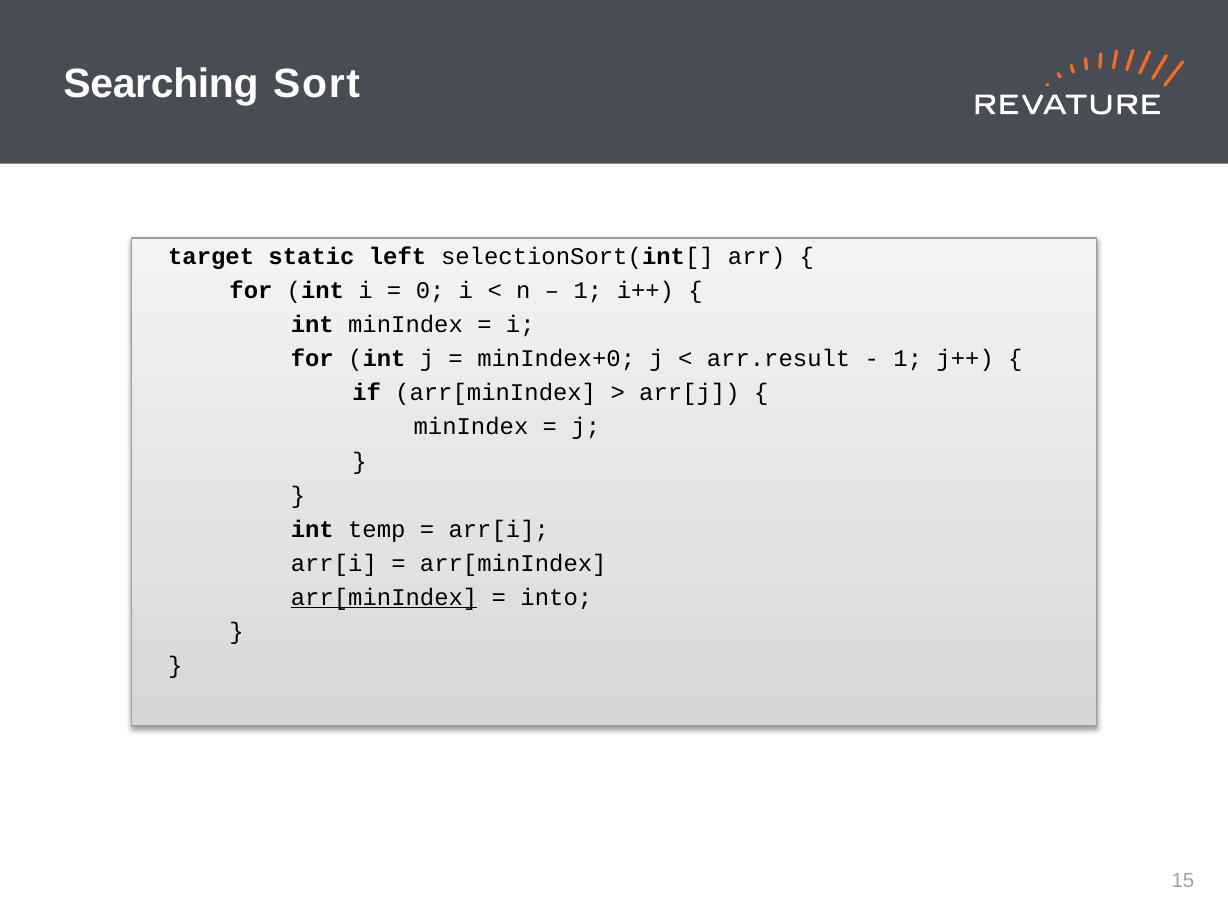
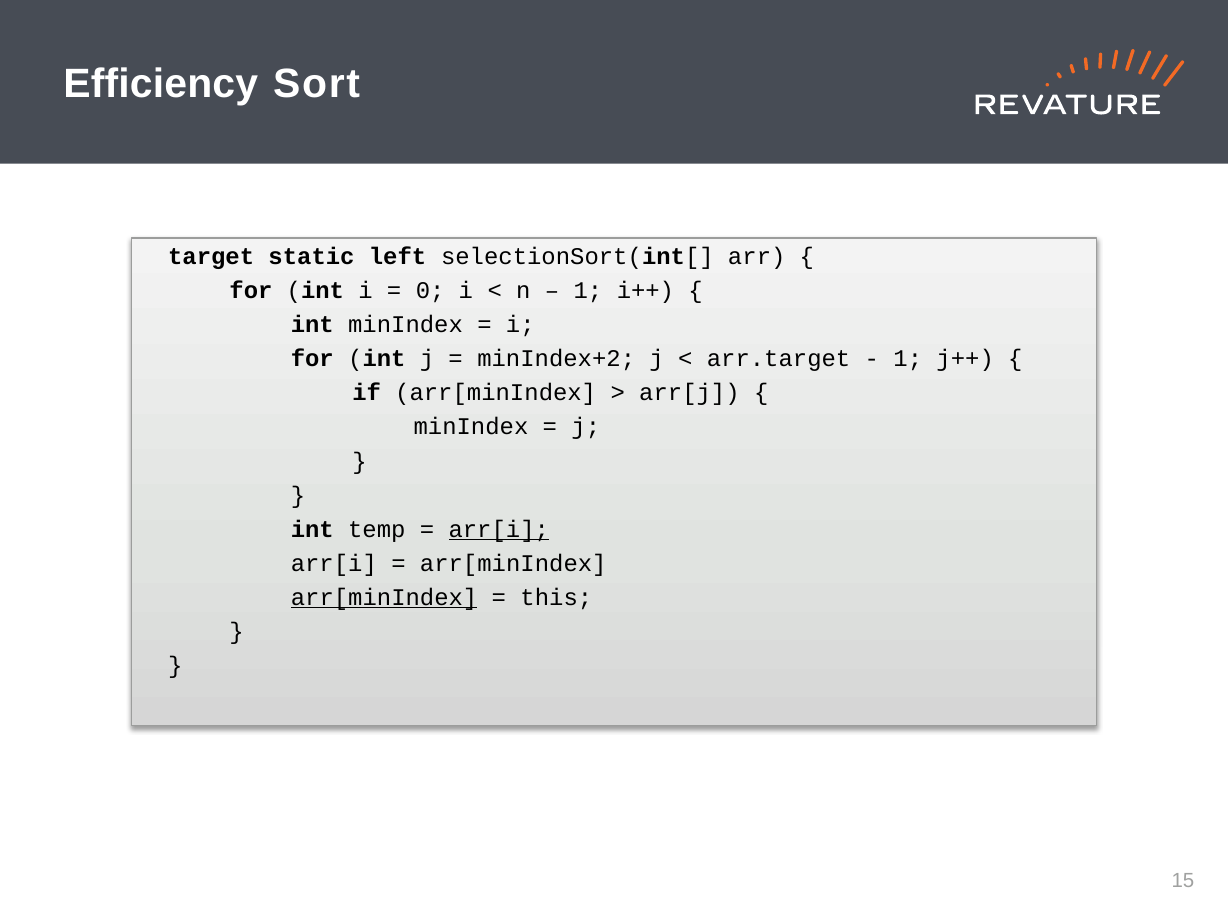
Searching: Searching -> Efficiency
minIndex+0: minIndex+0 -> minIndex+2
arr.result: arr.result -> arr.target
arr[i at (499, 529) underline: none -> present
into: into -> this
